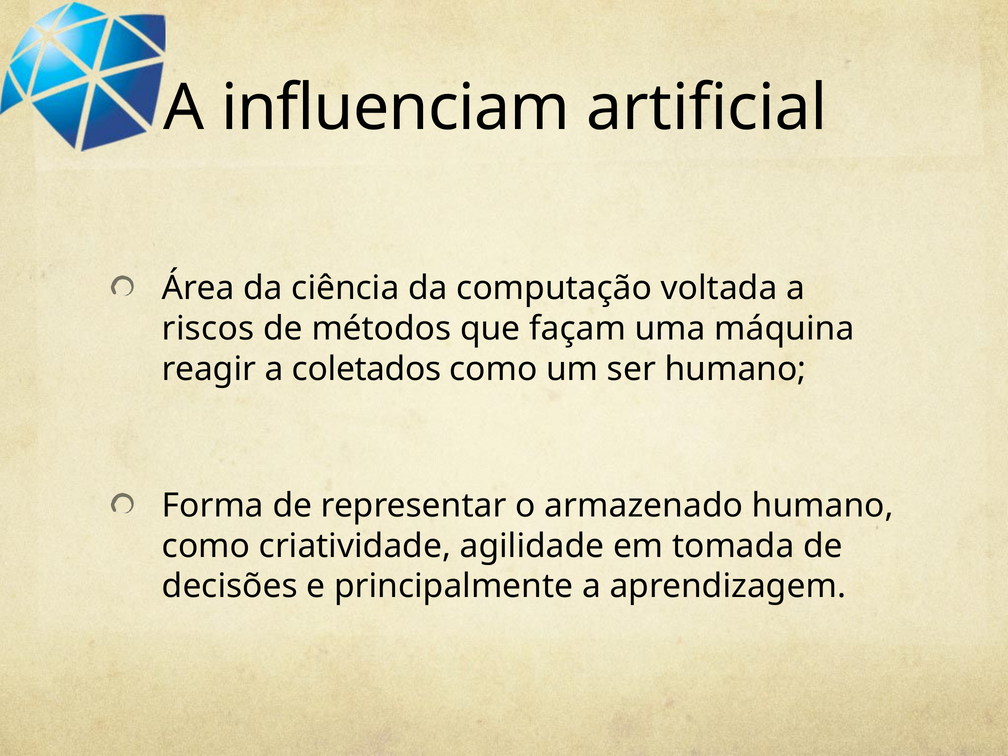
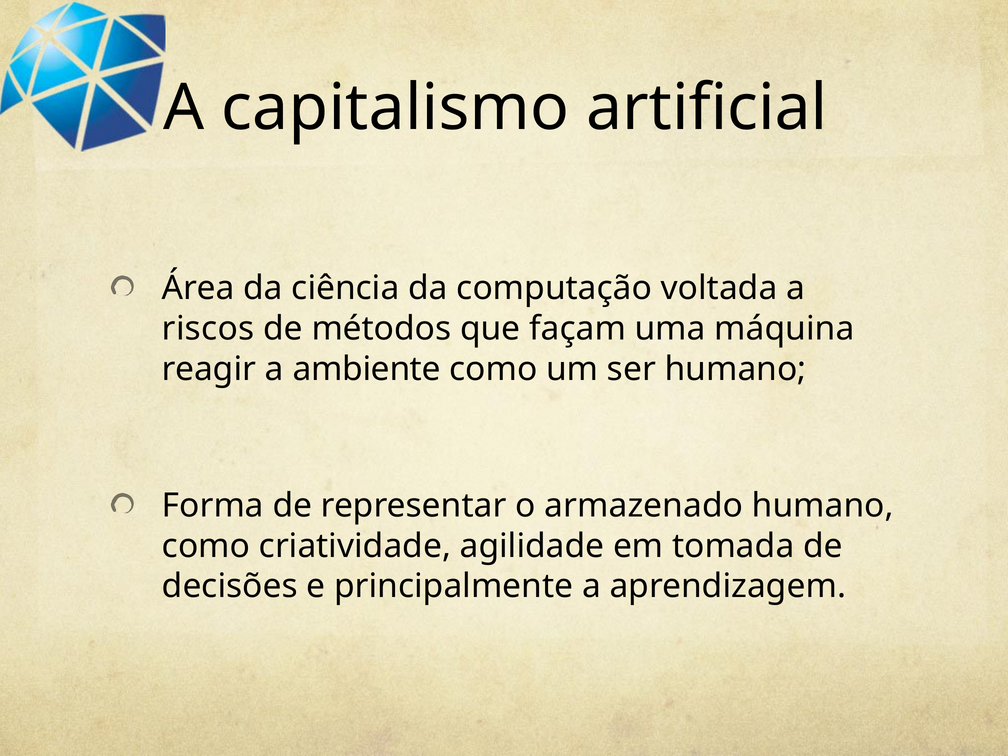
influenciam: influenciam -> capitalismo
coletados: coletados -> ambiente
